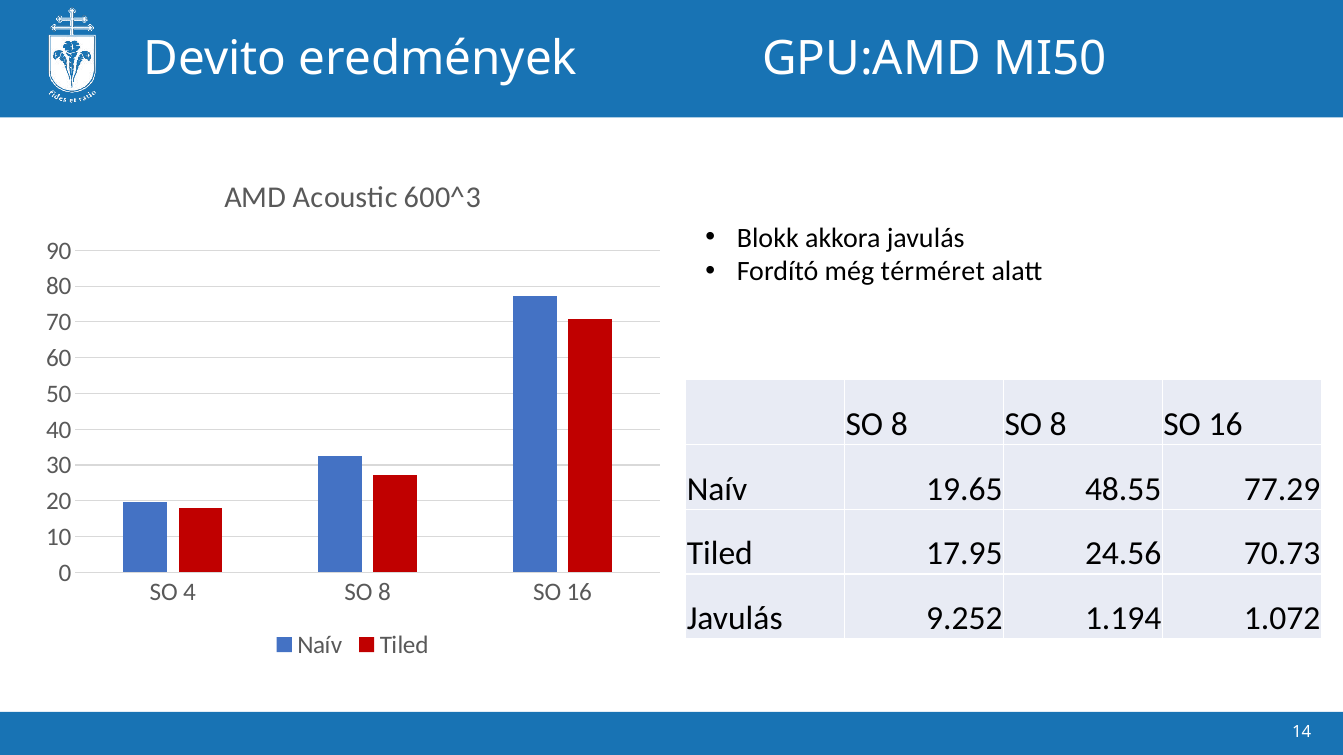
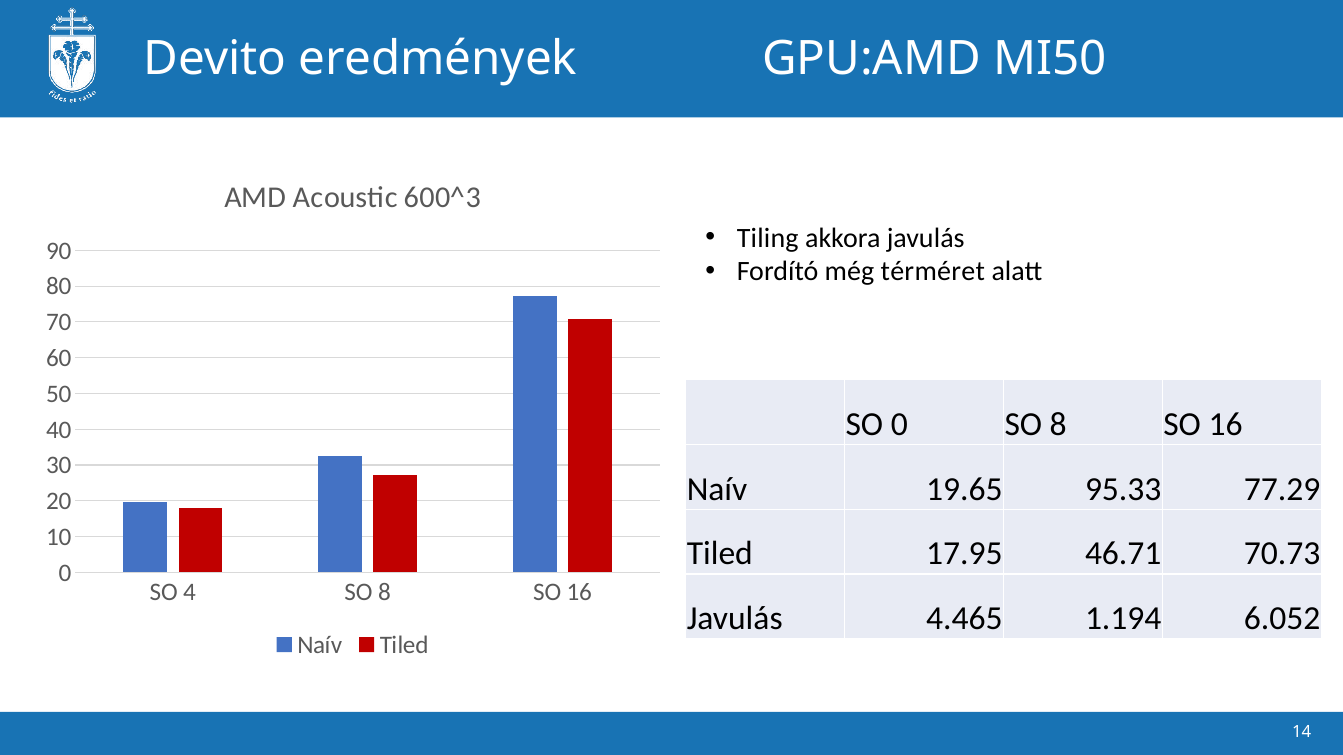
Blokk: Blokk -> Tiling
8 at (899, 424): 8 -> 0
48.55: 48.55 -> 95.33
24.56: 24.56 -> 46.71
9.252: 9.252 -> 4.465
1.072: 1.072 -> 6.052
